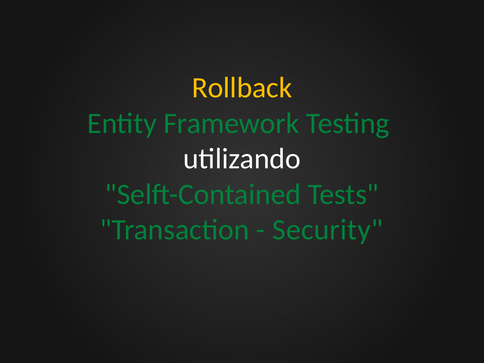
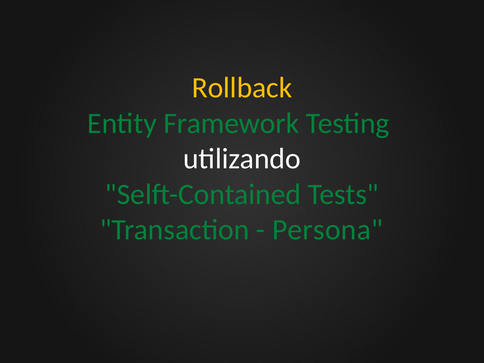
Security: Security -> Persona
